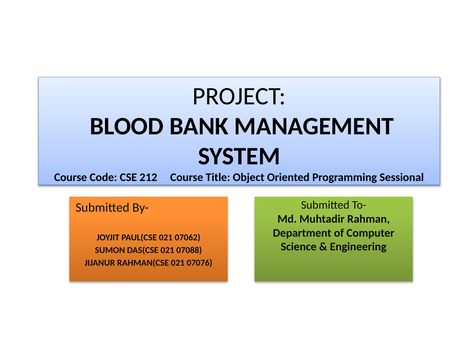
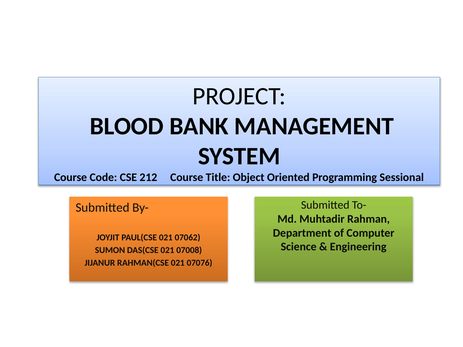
07088: 07088 -> 07008
